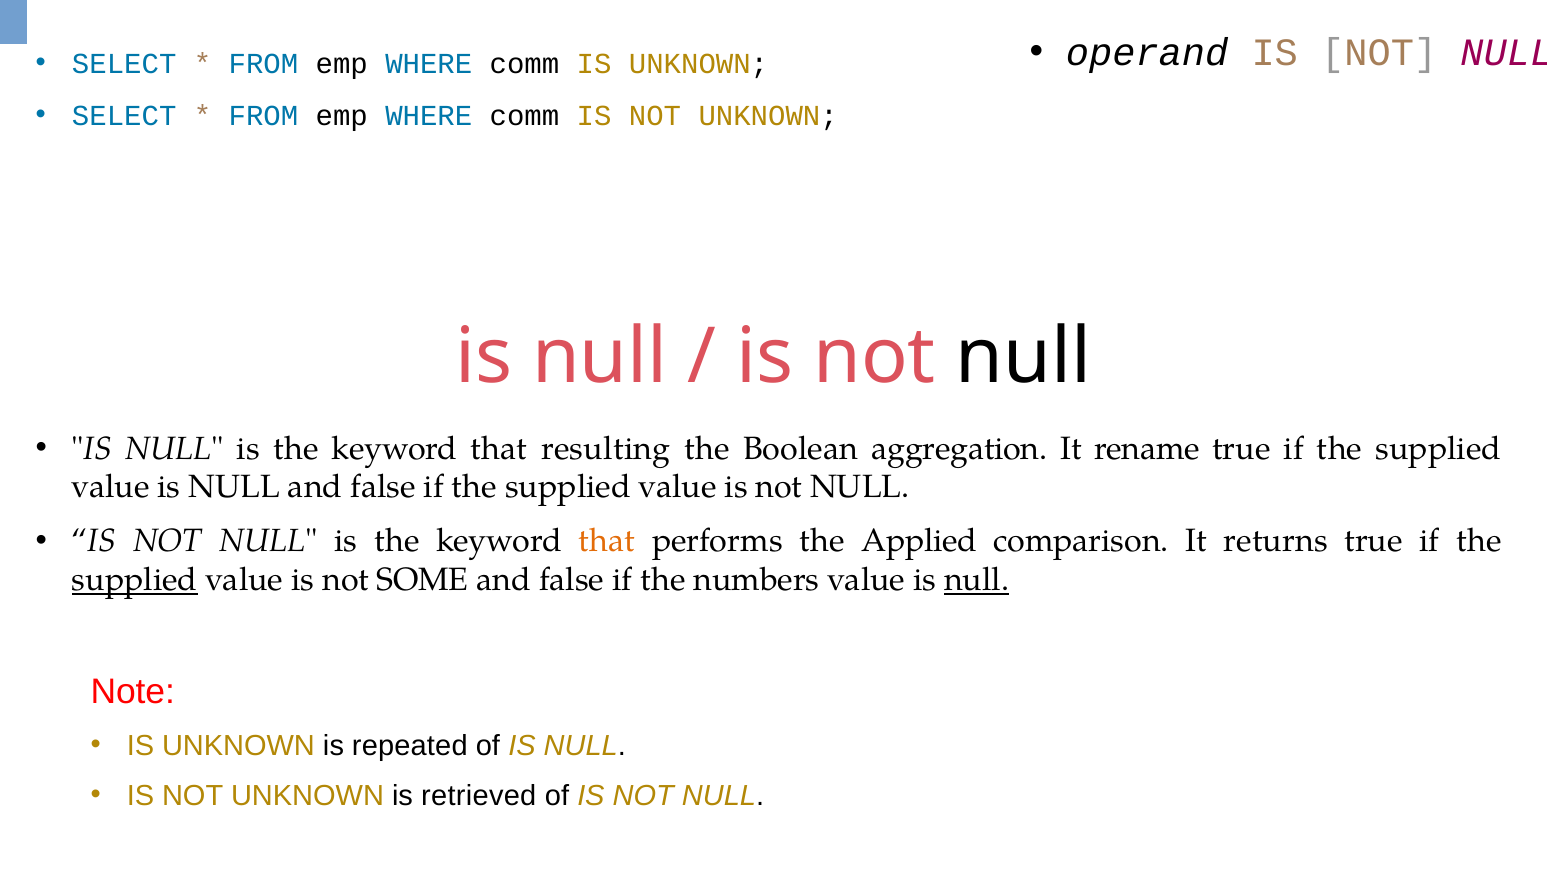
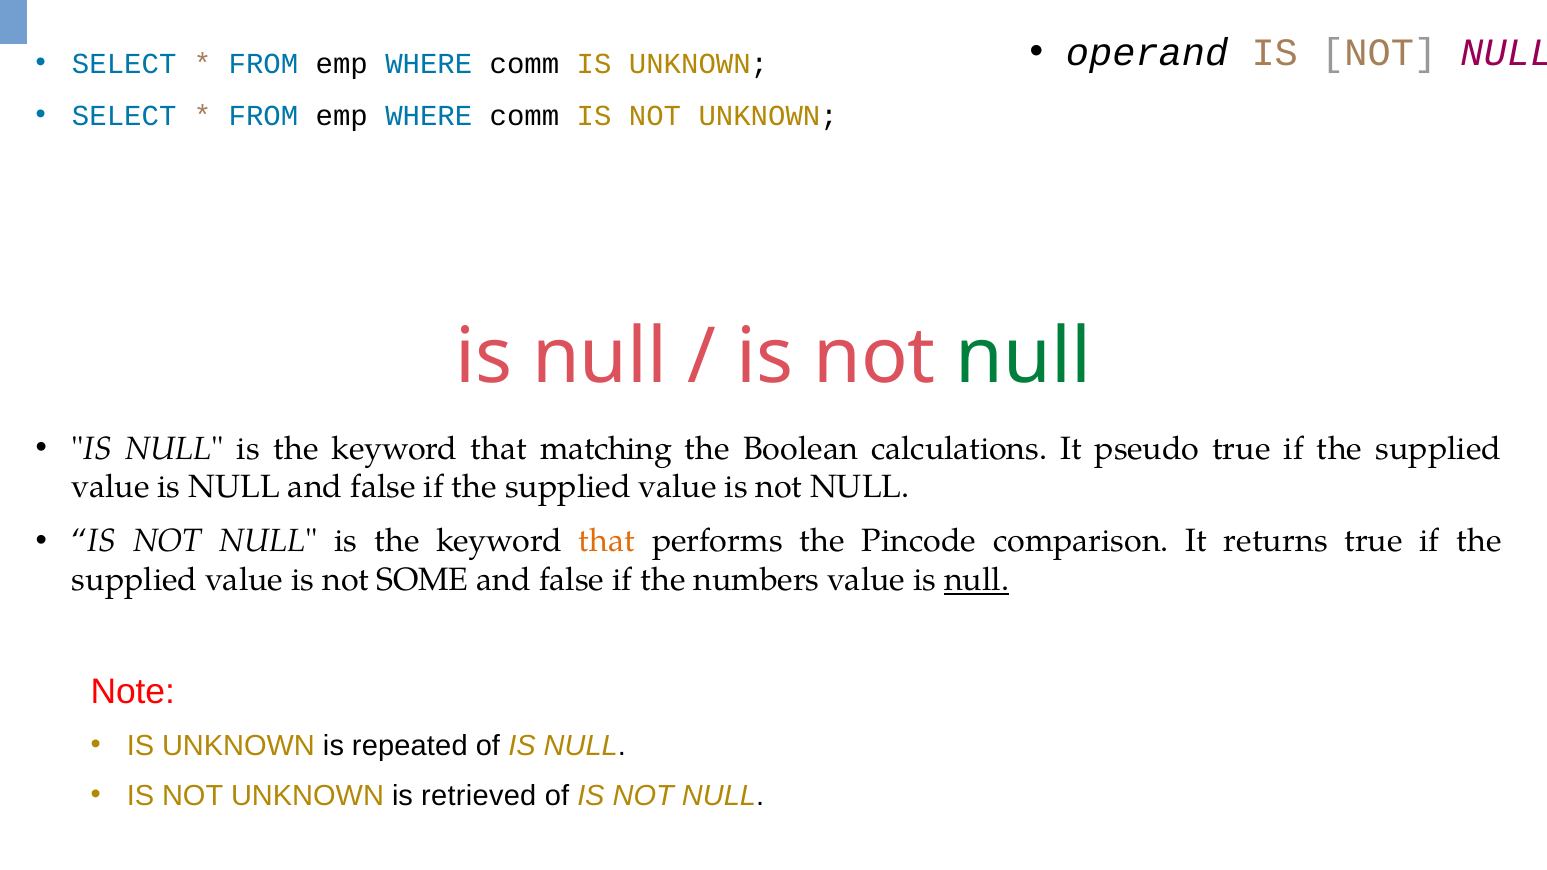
null at (1024, 357) colour: black -> green
resulting: resulting -> matching
aggregation: aggregation -> calculations
rename: rename -> pseudo
Applied: Applied -> Pincode
supplied at (135, 580) underline: present -> none
